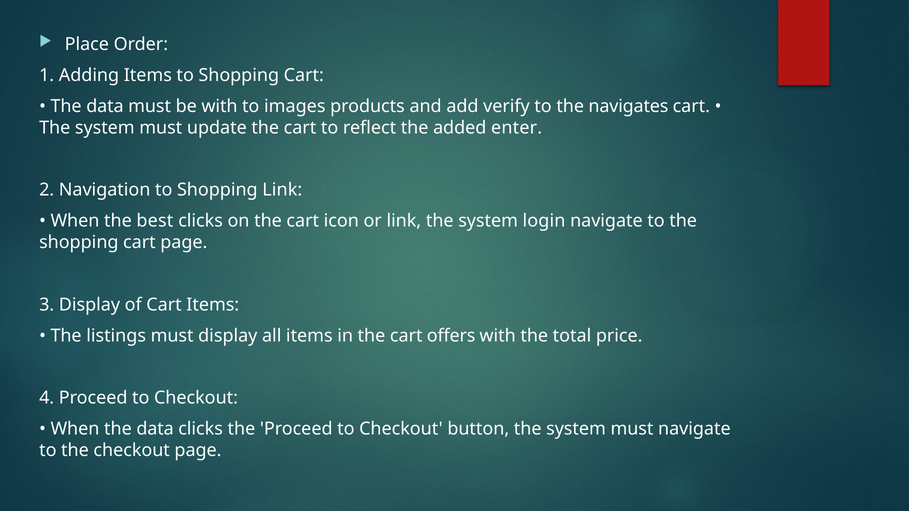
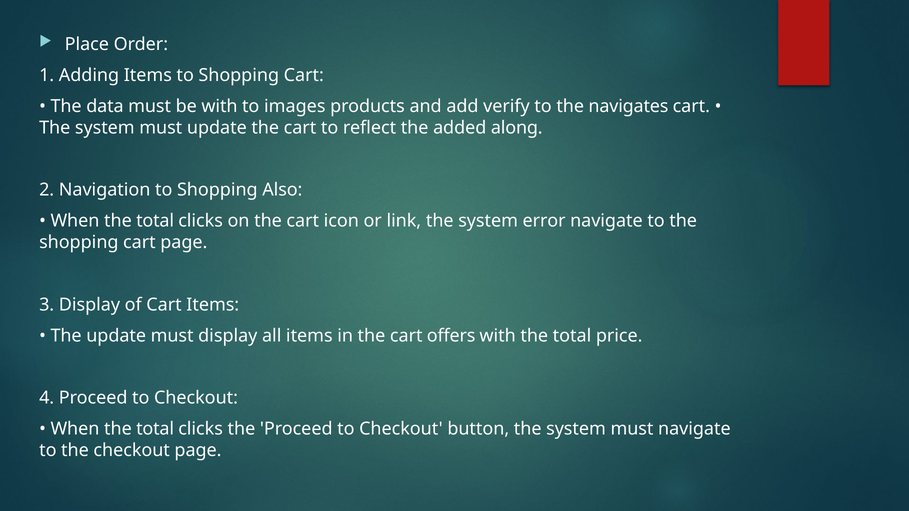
enter: enter -> along
Shopping Link: Link -> Also
best at (155, 221): best -> total
login: login -> error
The listings: listings -> update
data at (155, 429): data -> total
